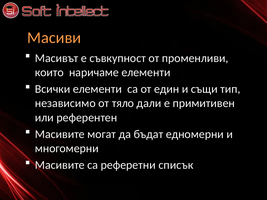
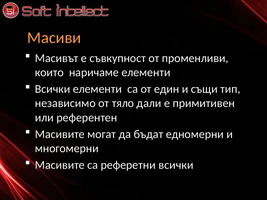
реферетни списък: списък -> всички
